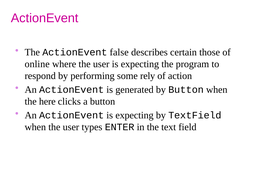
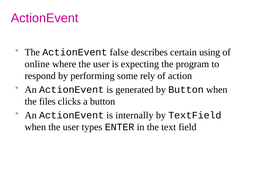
those: those -> using
here: here -> files
ActionEvent is expecting: expecting -> internally
